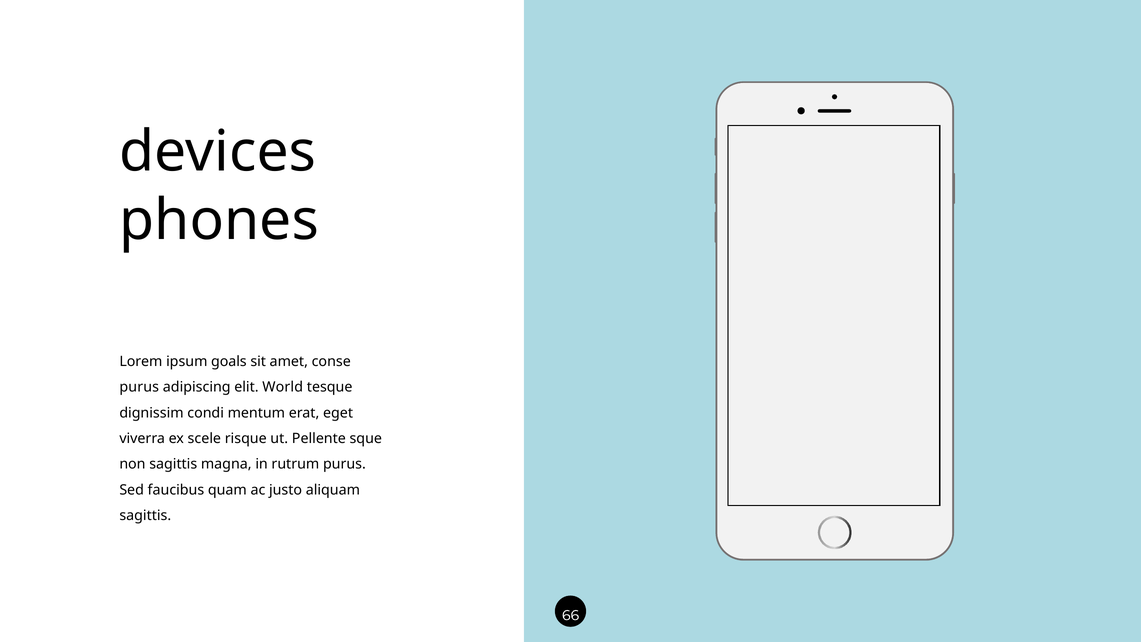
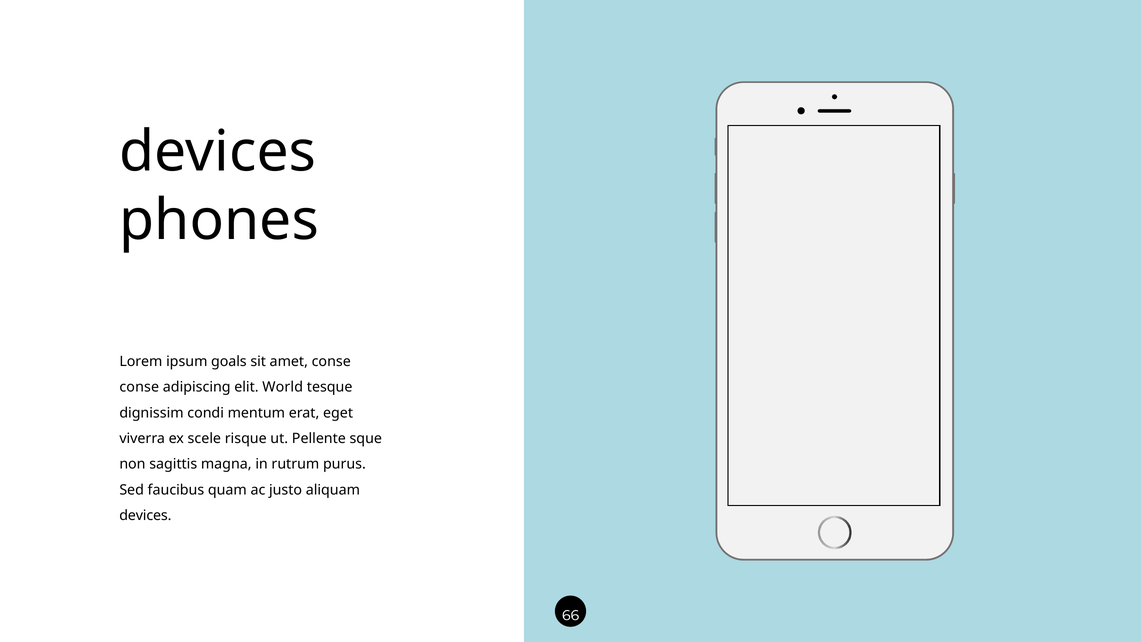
purus at (139, 387): purus -> conse
sagittis at (145, 515): sagittis -> devices
